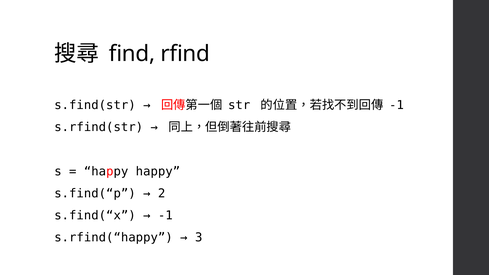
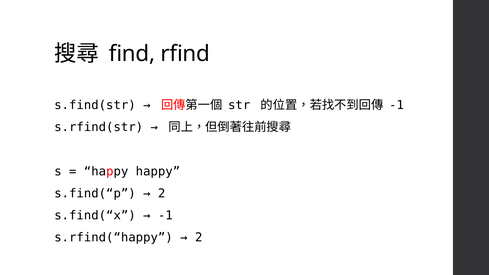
3 at (199, 238): 3 -> 2
